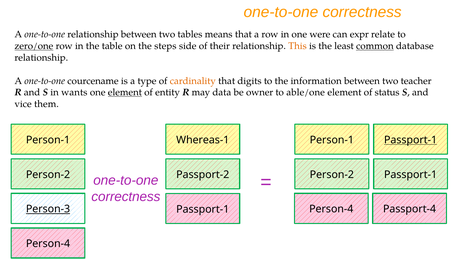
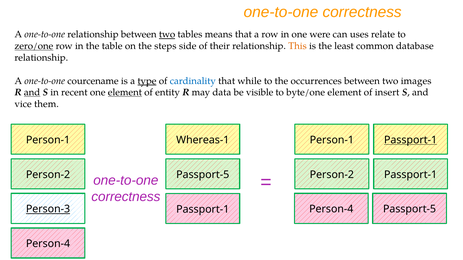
two at (167, 34) underline: none -> present
expr: expr -> uses
common underline: present -> none
type underline: none -> present
cardinality colour: orange -> blue
digits: digits -> while
information: information -> occurrences
teacher: teacher -> images
and at (32, 93) underline: none -> present
wants: wants -> recent
owner: owner -> visible
able/one: able/one -> byte/one
status: status -> insert
Person-2 Passport-2: Passport-2 -> Passport-5
Person-4 Passport-4: Passport-4 -> Passport-5
